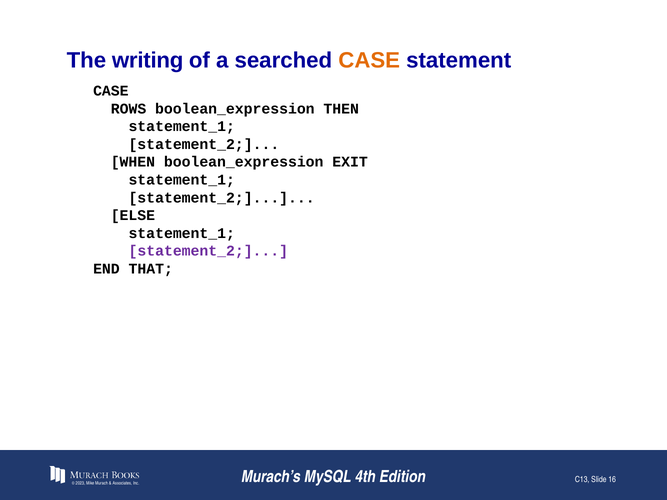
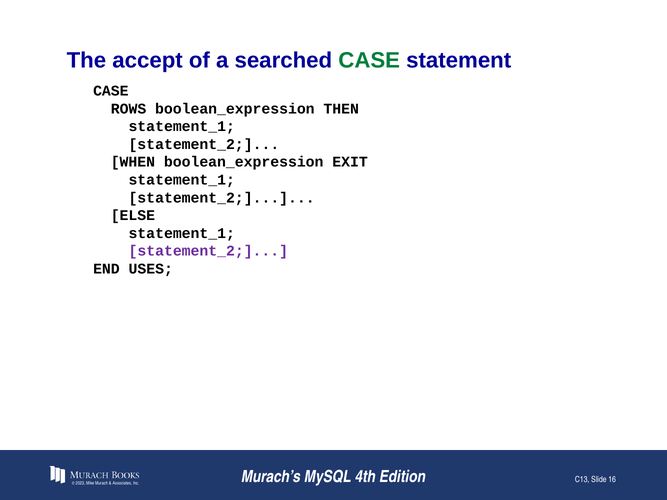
writing: writing -> accept
CASE at (369, 61) colour: orange -> green
THAT: THAT -> USES
